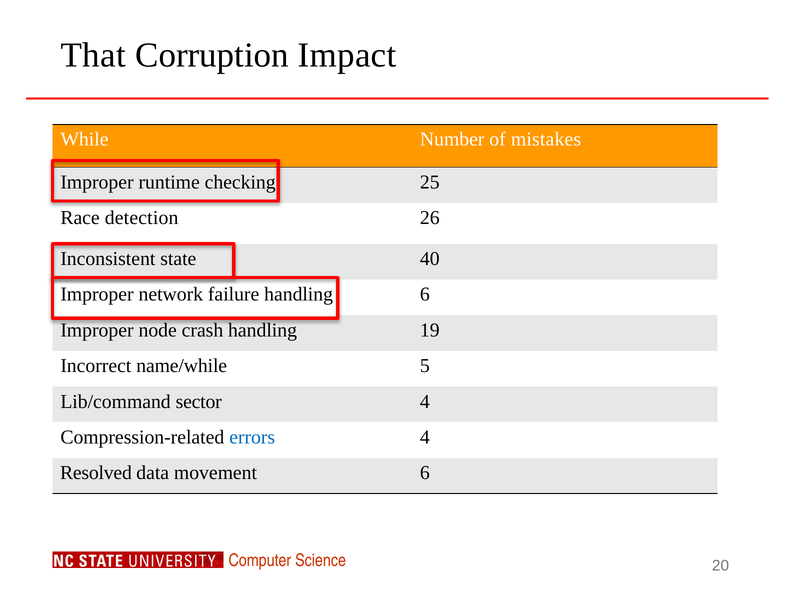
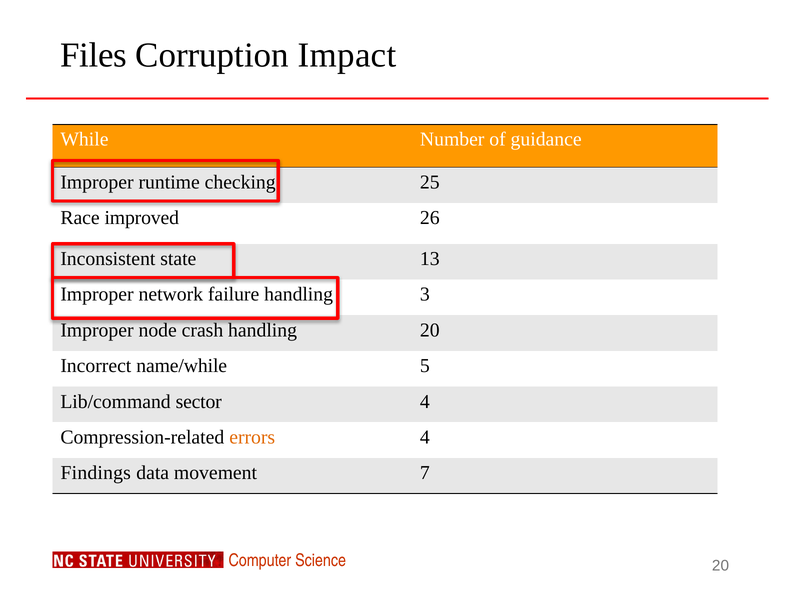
That: That -> Files
mistakes: mistakes -> guidance
detection: detection -> improved
40: 40 -> 13
6 at (425, 294): 6 -> 3
19 at (430, 330): 19 -> 20
errors colour: blue -> orange
Resolved: Resolved -> Findings
movement 6: 6 -> 7
